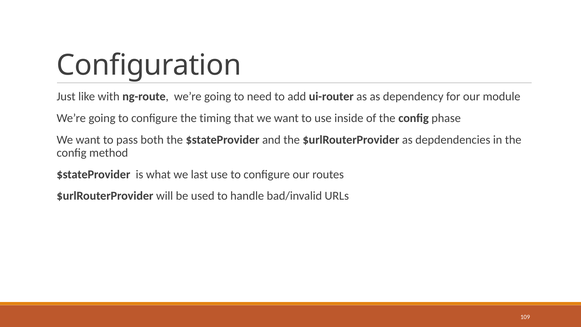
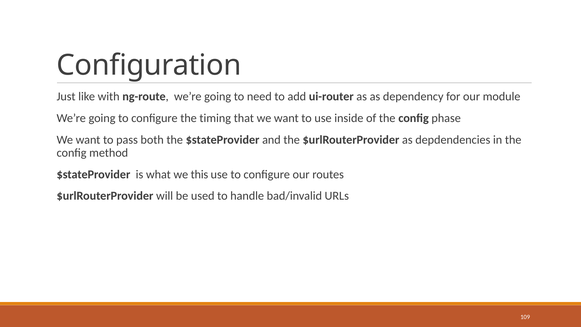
last: last -> this
